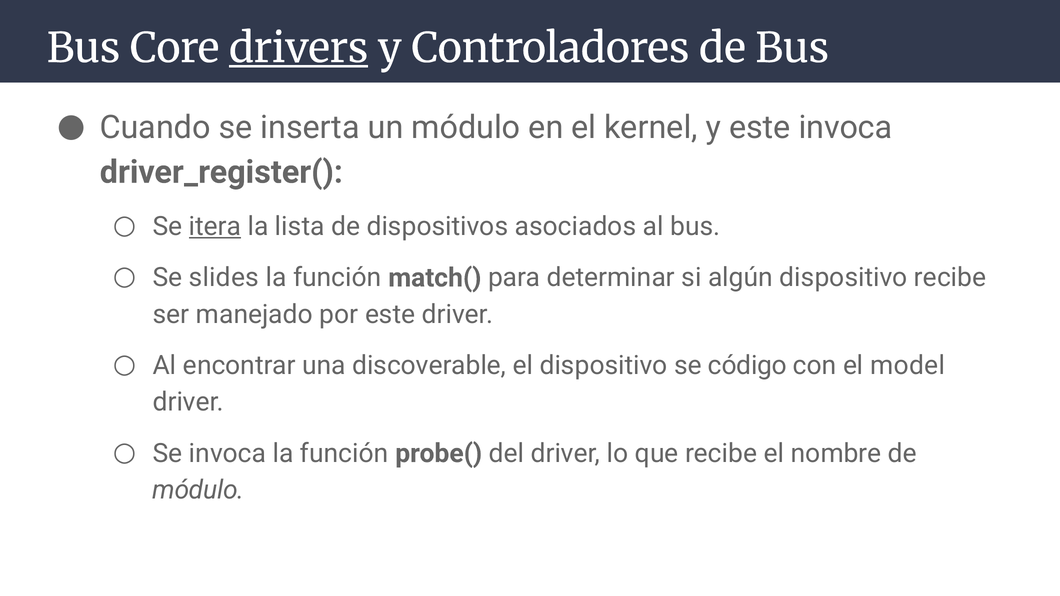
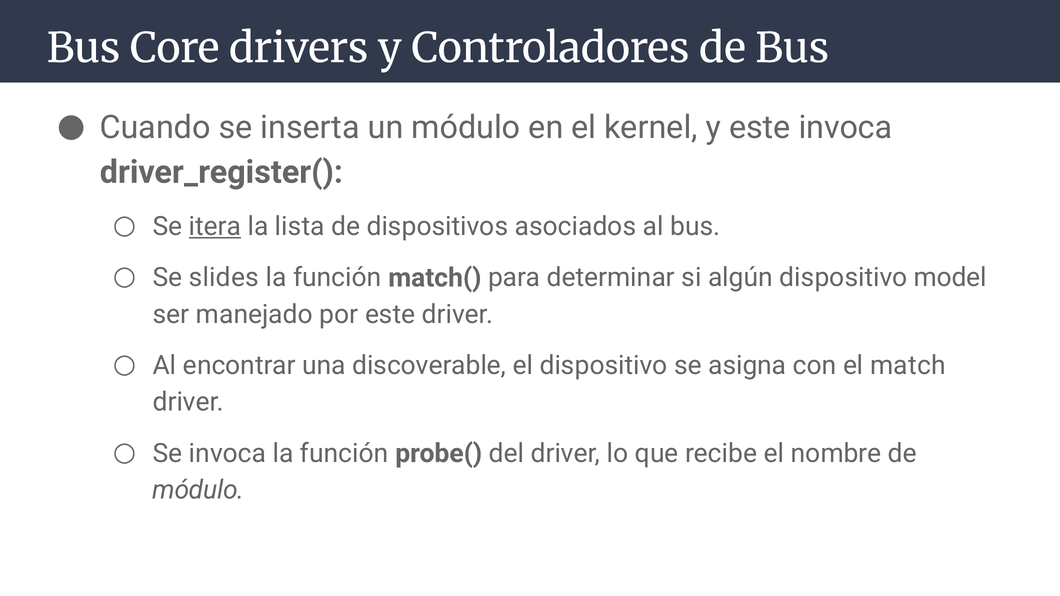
drivers underline: present -> none
dispositivo recibe: recibe -> model
código: código -> asigna
model: model -> match
